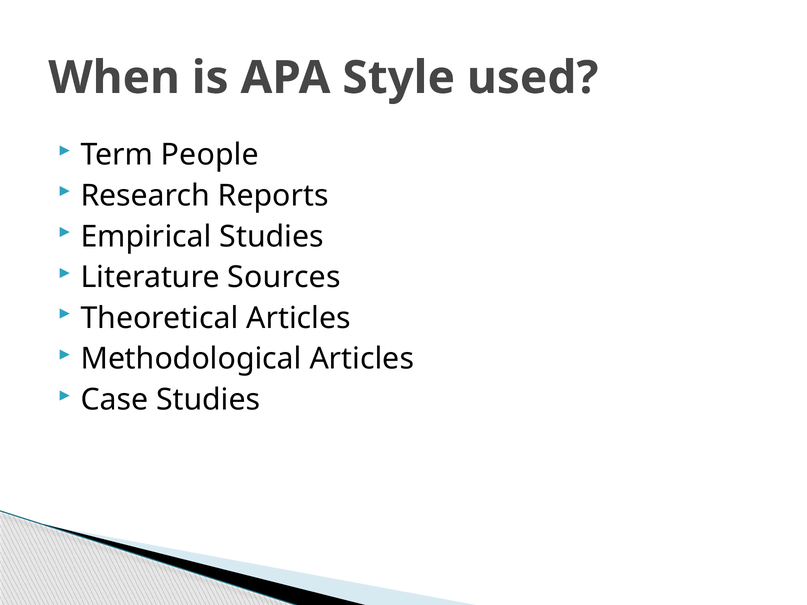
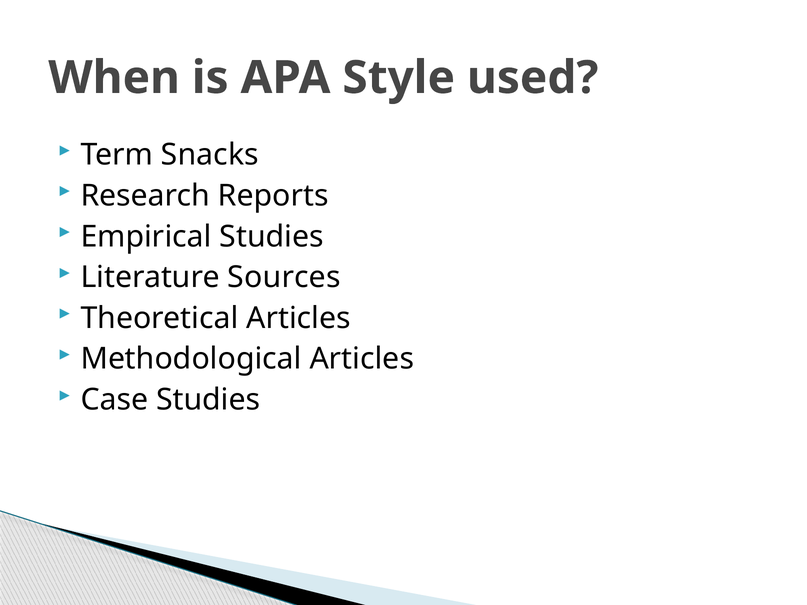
People: People -> Snacks
